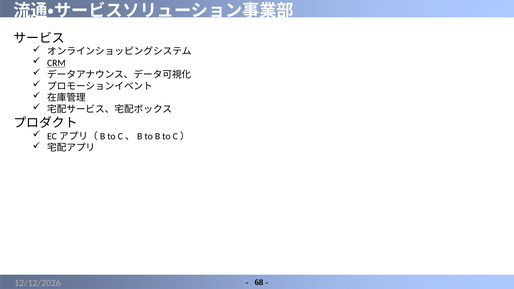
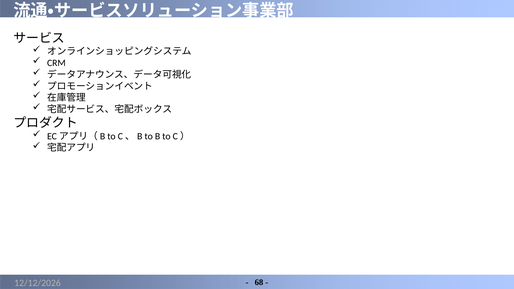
CRM underline: present -> none
